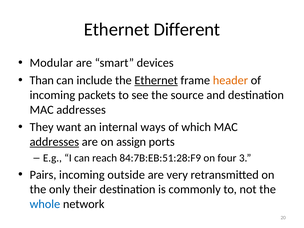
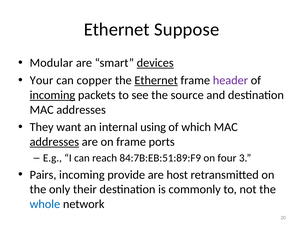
Different: Different -> Suppose
devices underline: none -> present
Than: Than -> Your
include: include -> copper
header colour: orange -> purple
incoming at (52, 95) underline: none -> present
ways: ways -> using
on assign: assign -> frame
84:7B:EB:51:28:F9: 84:7B:EB:51:28:F9 -> 84:7B:EB:51:89:F9
outside: outside -> provide
very: very -> host
